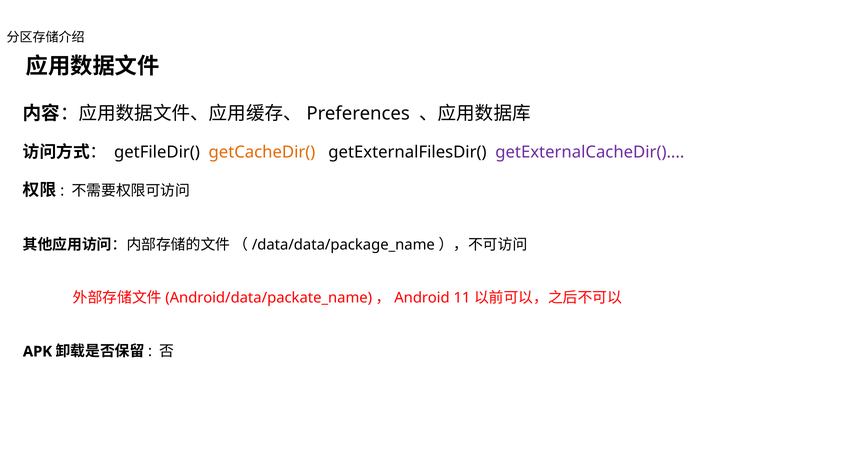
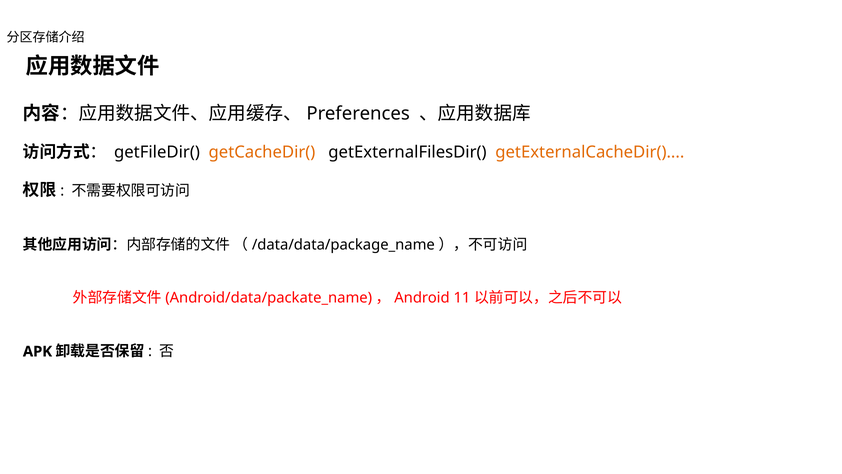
getExternalCacheDir( colour: purple -> orange
